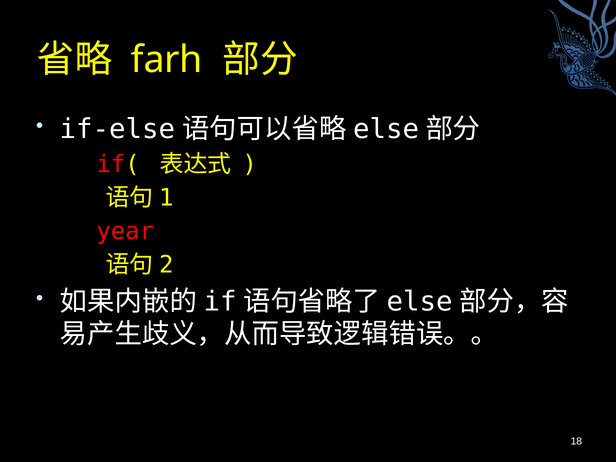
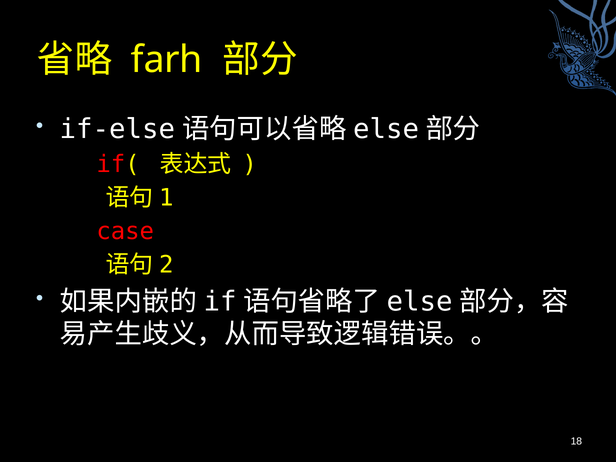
year: year -> case
